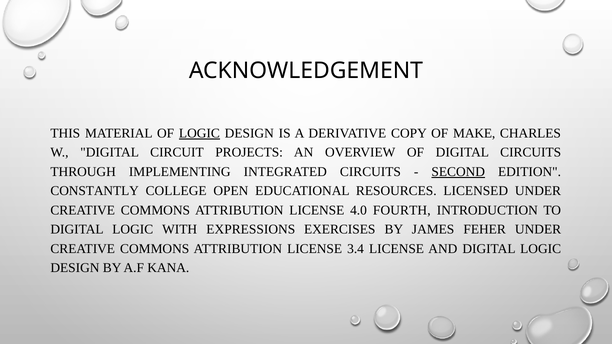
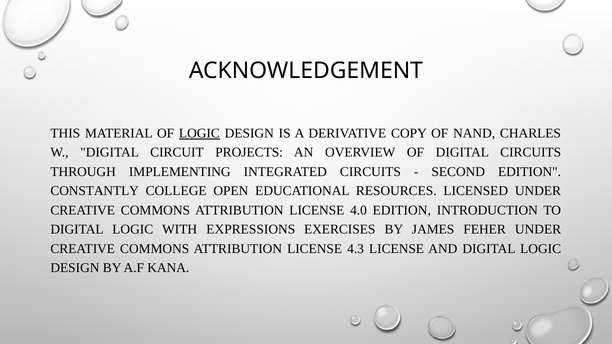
MAKE: MAKE -> NAND
SECOND underline: present -> none
4.0 FOURTH: FOURTH -> EDITION
3.4: 3.4 -> 4.3
